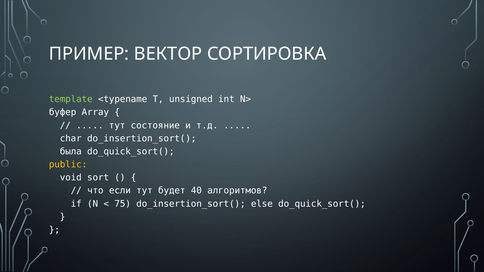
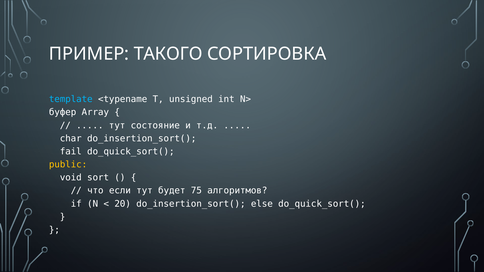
ВЕКТОР: ВЕКТОР -> ТАКОГО
template colour: light green -> light blue
была: была -> fail
40: 40 -> 75
75: 75 -> 20
